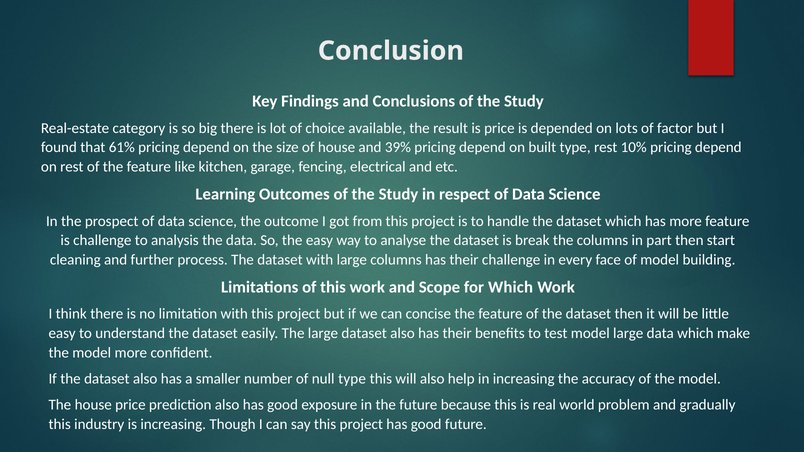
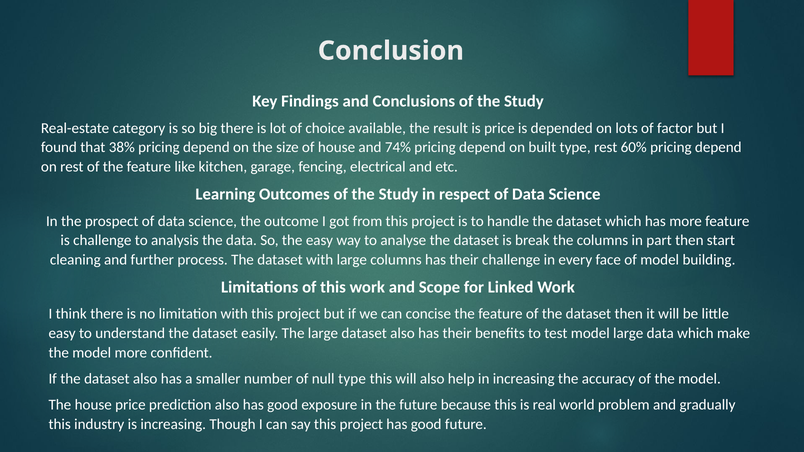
61%: 61% -> 38%
39%: 39% -> 74%
10%: 10% -> 60%
for Which: Which -> Linked
